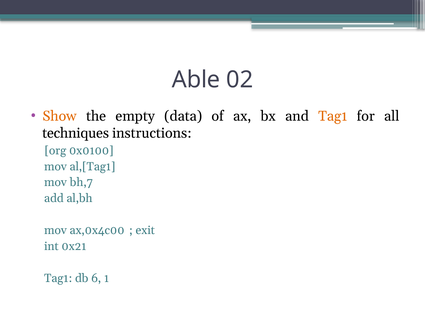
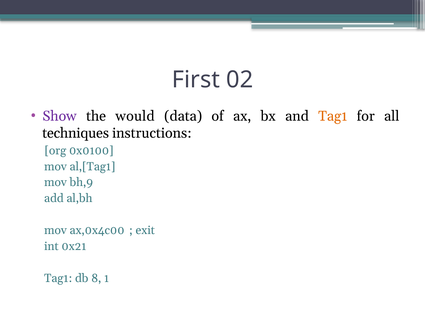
Able: Able -> First
Show colour: orange -> purple
empty: empty -> would
bh,7: bh,7 -> bh,9
6: 6 -> 8
